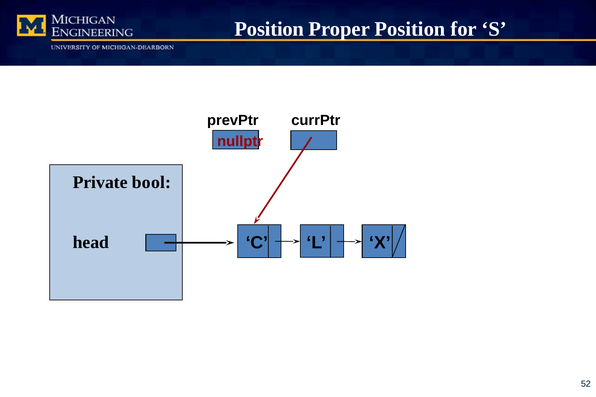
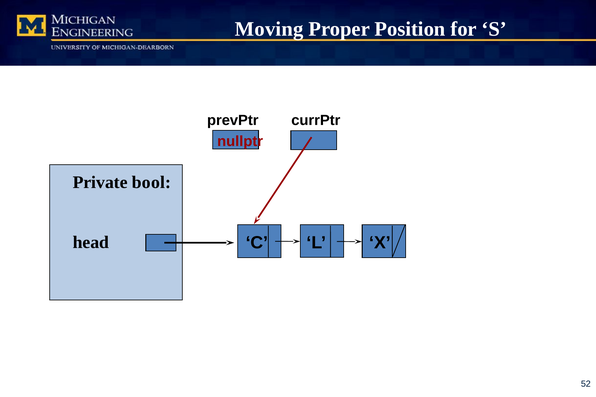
Position at (269, 29): Position -> Moving
